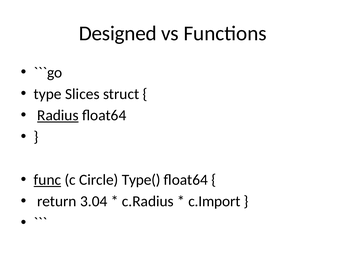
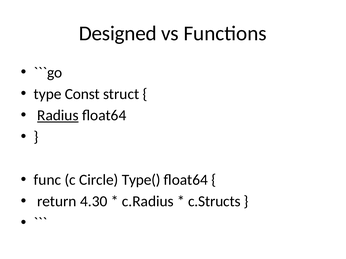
Slices: Slices -> Const
func underline: present -> none
3.04: 3.04 -> 4.30
c.Import: c.Import -> c.Structs
